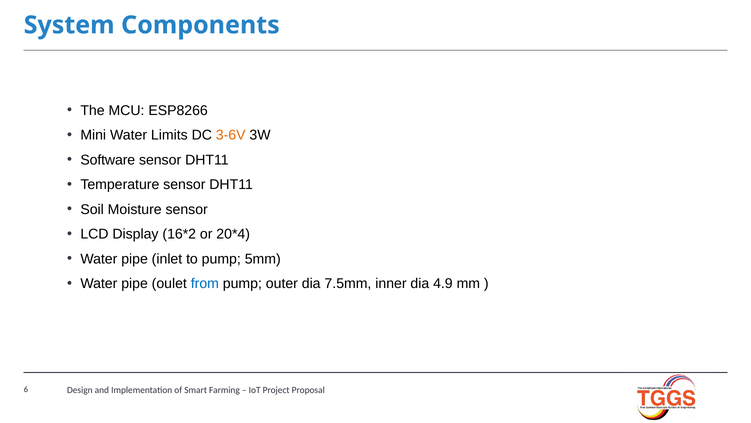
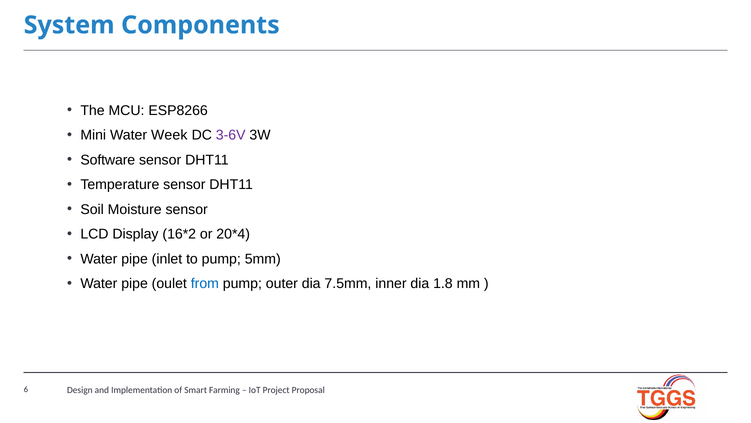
Limits: Limits -> Week
3-6V colour: orange -> purple
4.9: 4.9 -> 1.8
